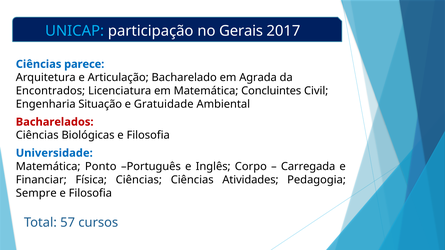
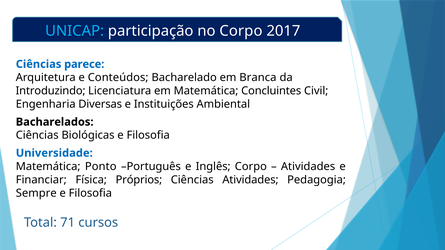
no Gerais: Gerais -> Corpo
Articulação: Articulação -> Conteúdos
Agrada: Agrada -> Branca
Encontrados: Encontrados -> Introduzindo
Situação: Situação -> Diversas
Gratuidade: Gratuidade -> Instituições
Bacharelados colour: red -> black
Carregada at (308, 167): Carregada -> Atividades
Física Ciências: Ciências -> Próprios
57: 57 -> 71
